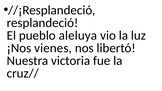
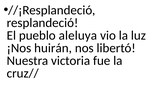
vienes: vienes -> huirán
